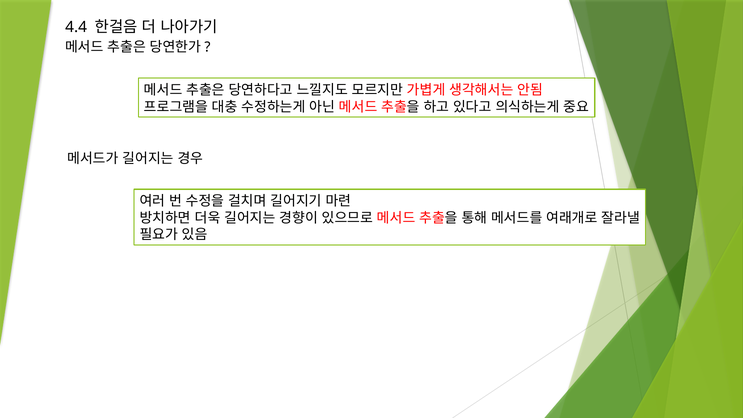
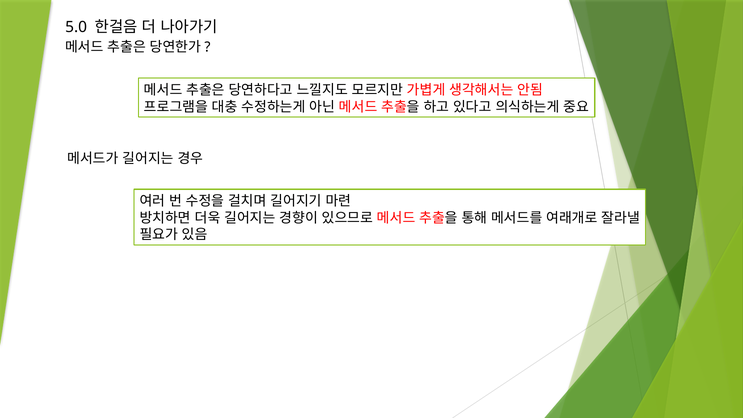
4.4: 4.4 -> 5.0
